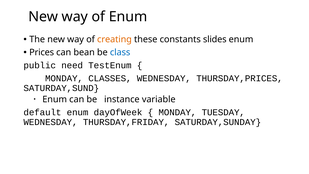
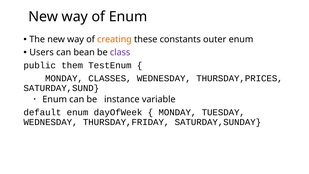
slides: slides -> outer
Prices: Prices -> Users
class colour: blue -> purple
need: need -> them
